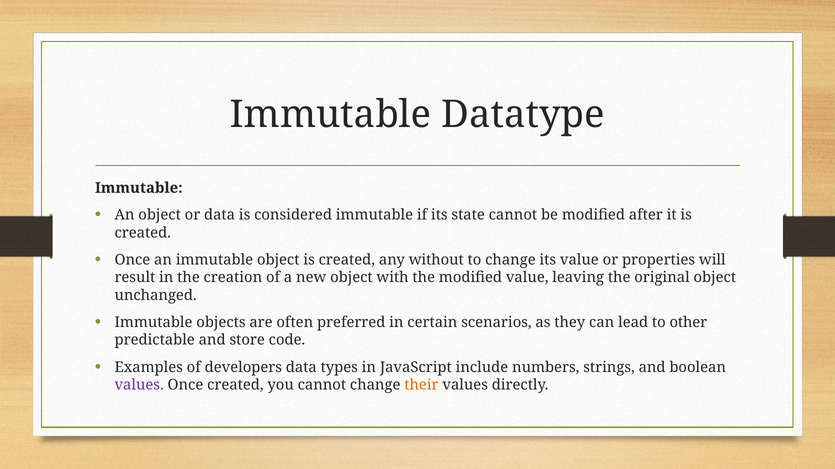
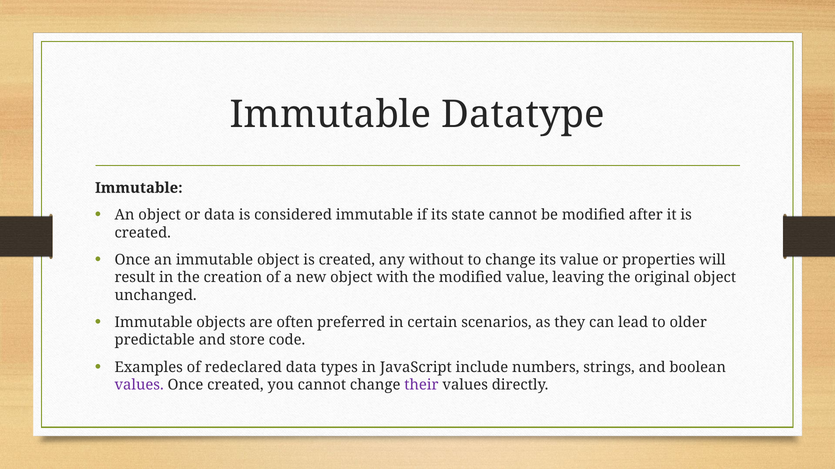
other: other -> older
developers: developers -> redeclared
their colour: orange -> purple
